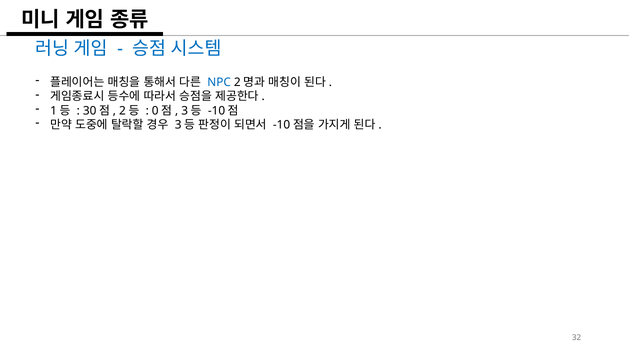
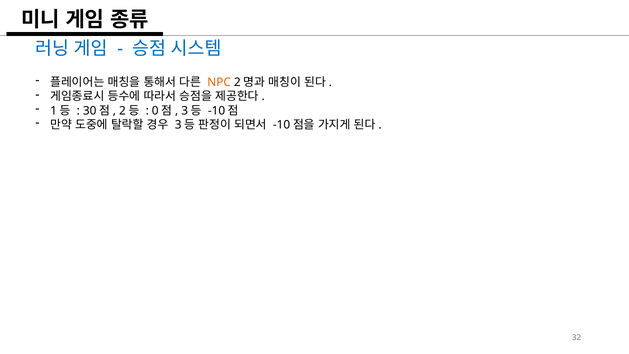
NPC colour: blue -> orange
